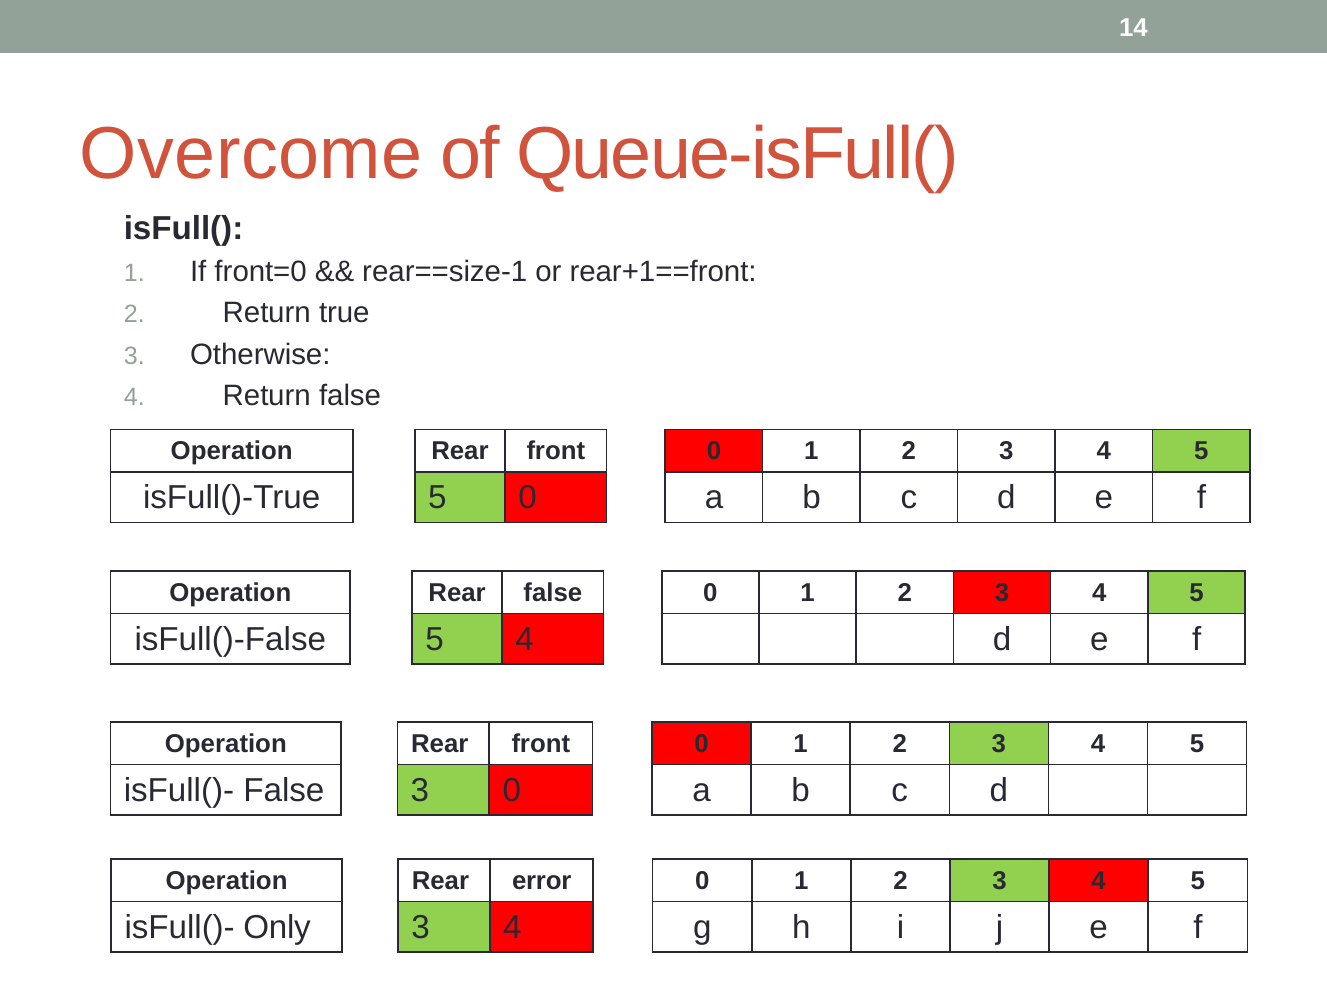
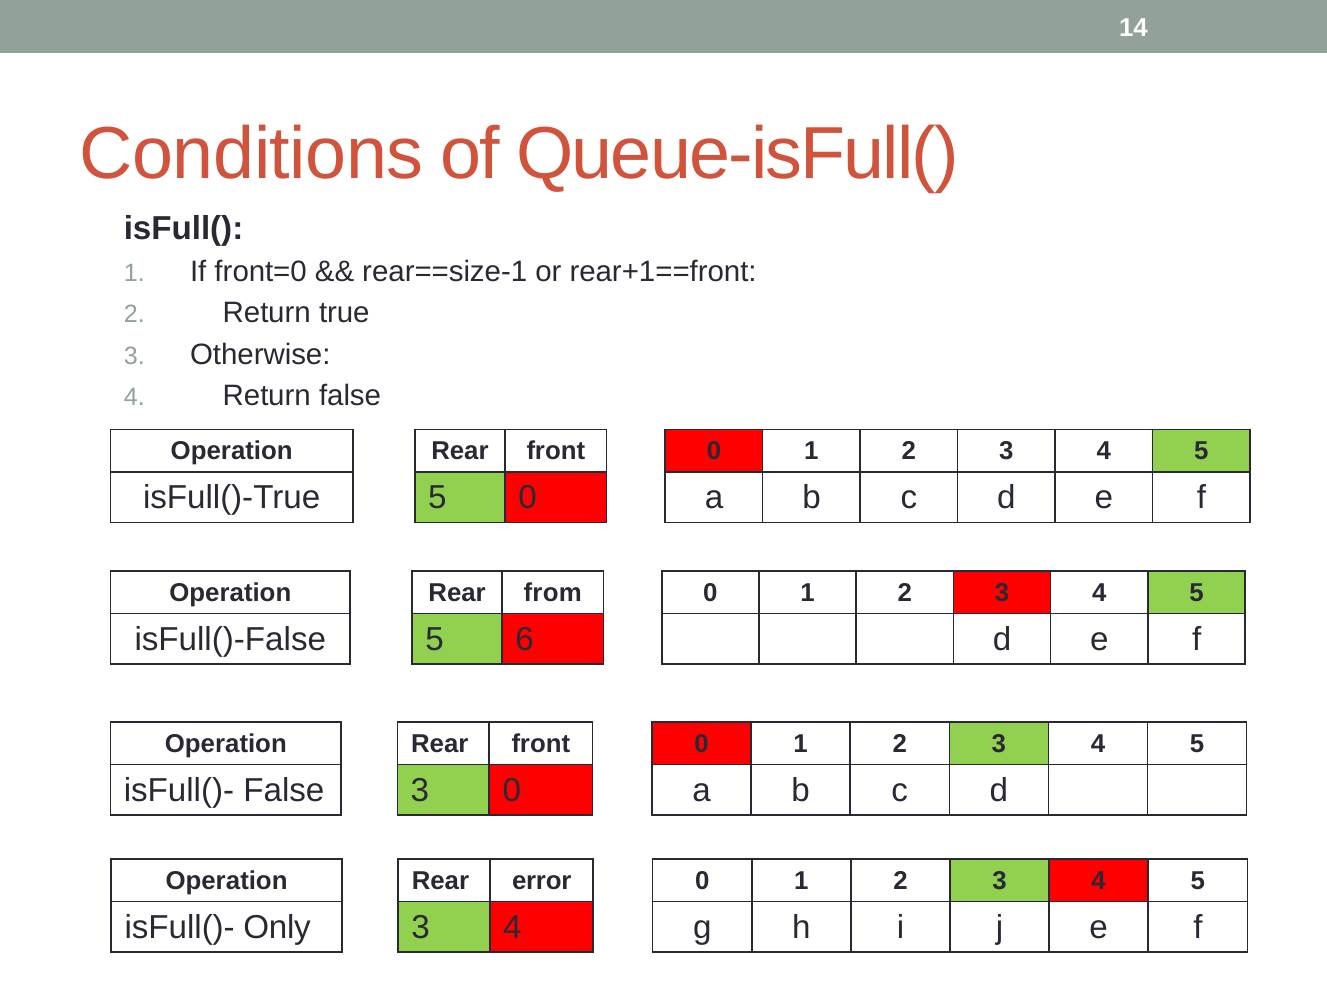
Overcome: Overcome -> Conditions
Rear false: false -> from
5 4: 4 -> 6
